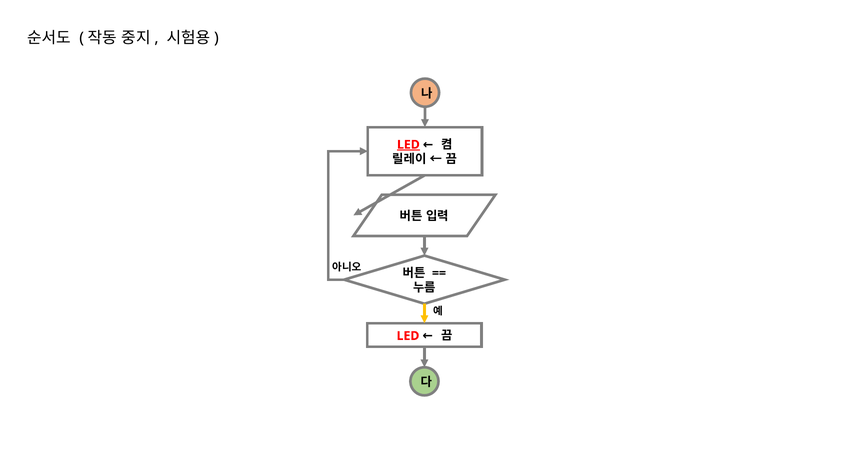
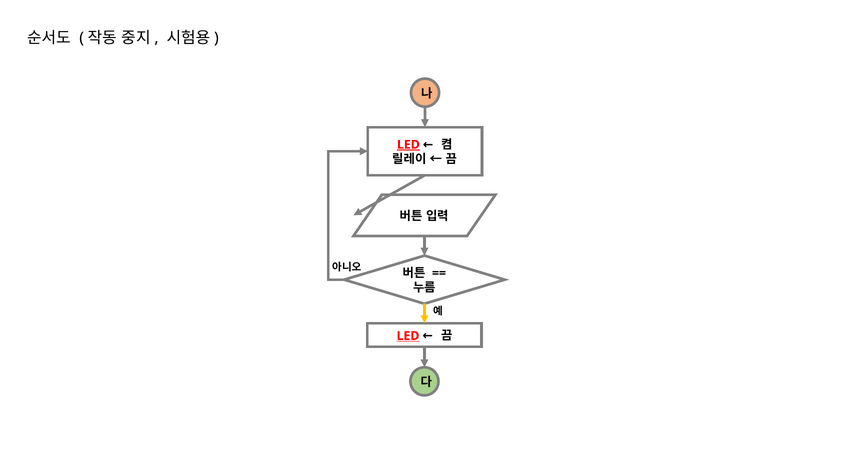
LED at (408, 336) underline: none -> present
